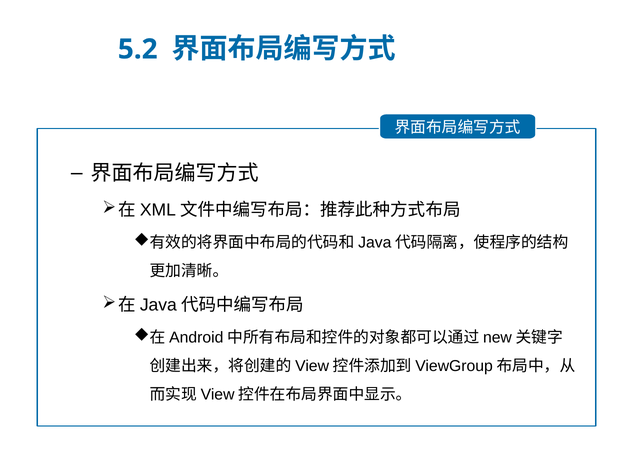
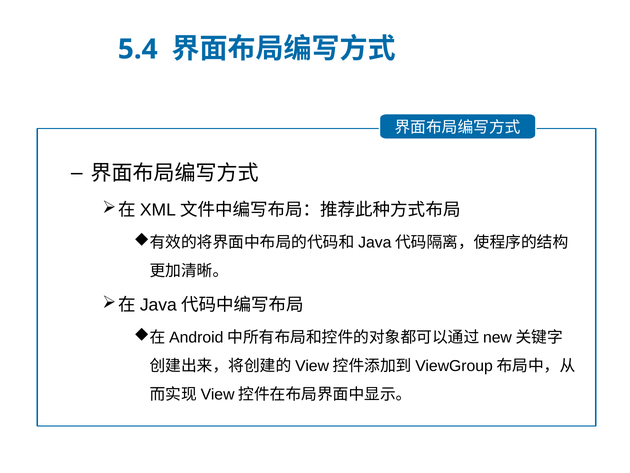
5.2: 5.2 -> 5.4
